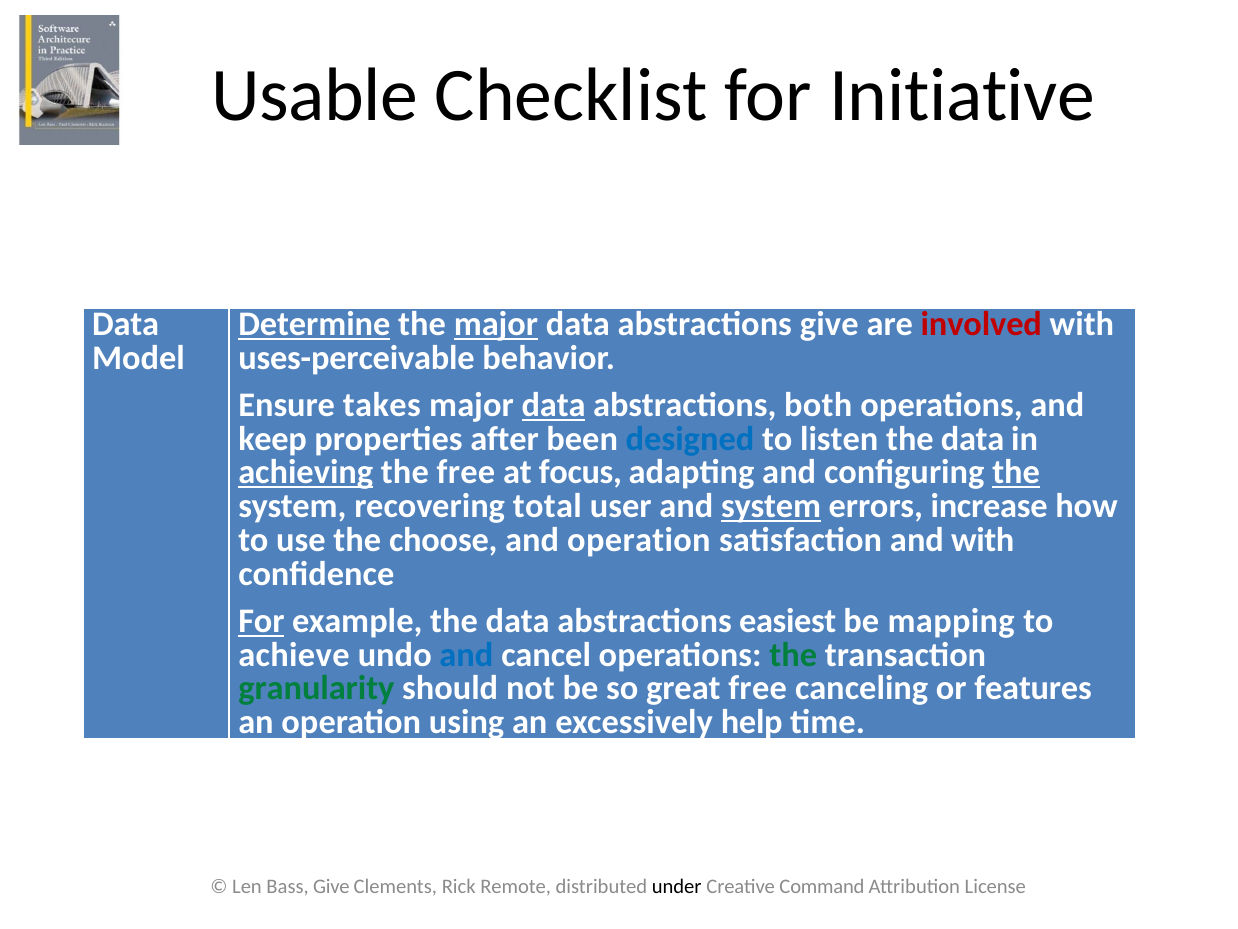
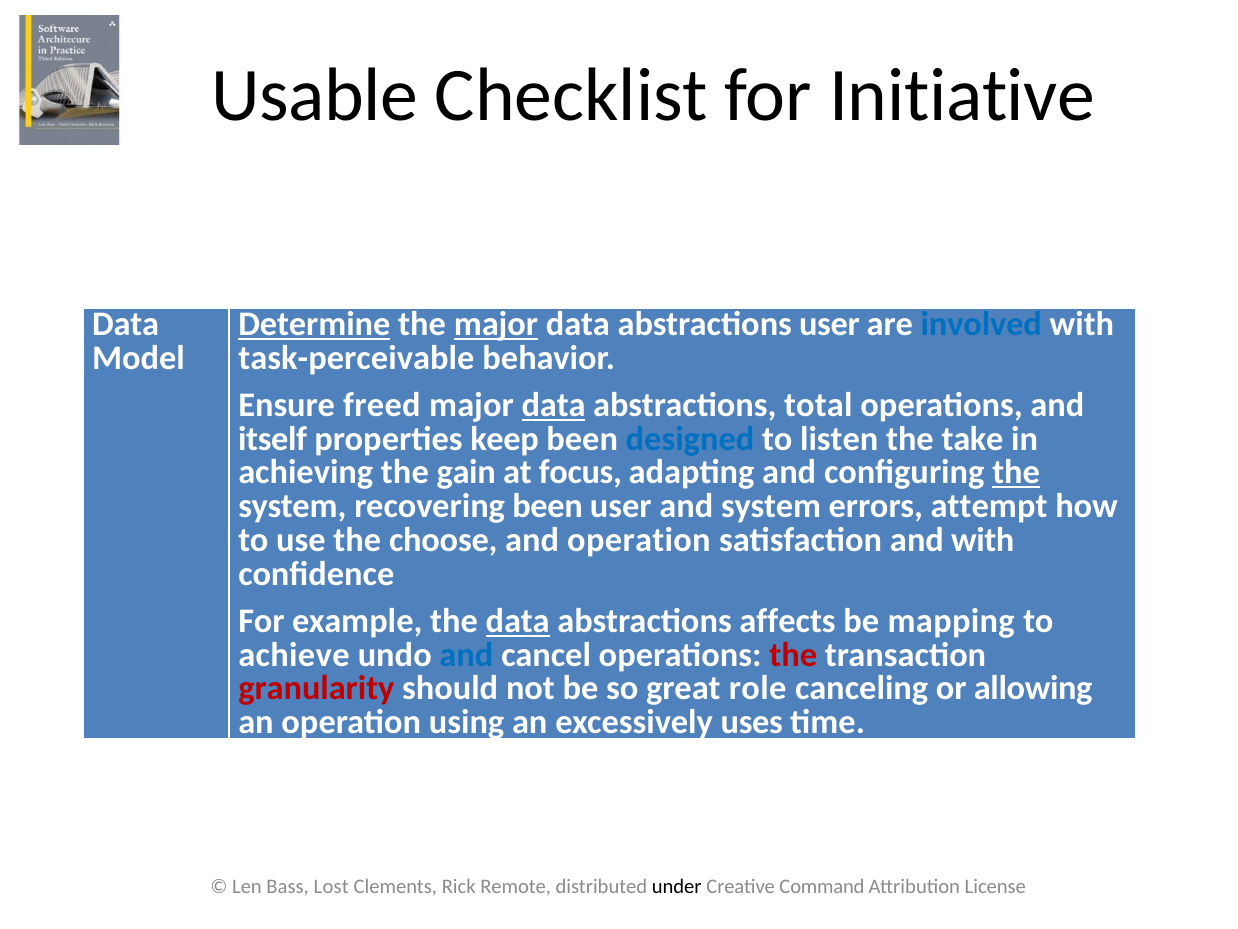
abstractions give: give -> user
involved colour: red -> blue
uses-perceivable: uses-perceivable -> task-perceivable
takes: takes -> freed
both: both -> total
keep: keep -> itself
after: after -> keep
data at (973, 439): data -> take
achieving underline: present -> none
the free: free -> gain
recovering total: total -> been
system at (771, 506) underline: present -> none
increase: increase -> attempt
For at (261, 621) underline: present -> none
data at (518, 621) underline: none -> present
easiest: easiest -> affects
the at (793, 654) colour: green -> red
granularity colour: green -> red
great free: free -> role
features: features -> allowing
help: help -> uses
Bass Give: Give -> Lost
